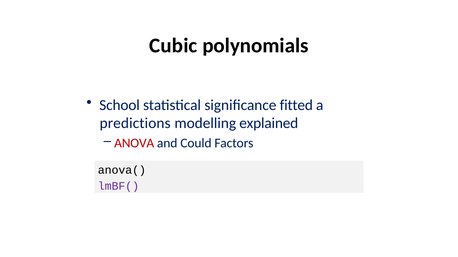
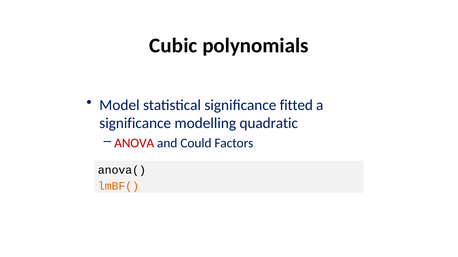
School: School -> Model
predictions at (135, 124): predictions -> significance
explained: explained -> quadratic
lmBF( colour: purple -> orange
